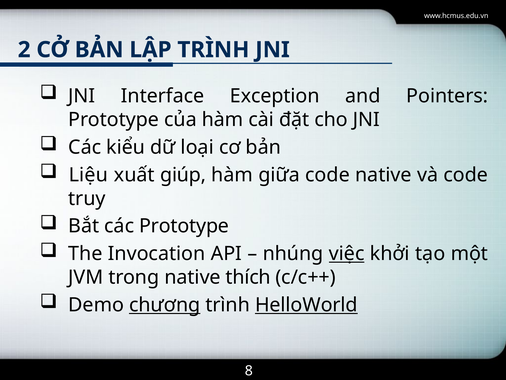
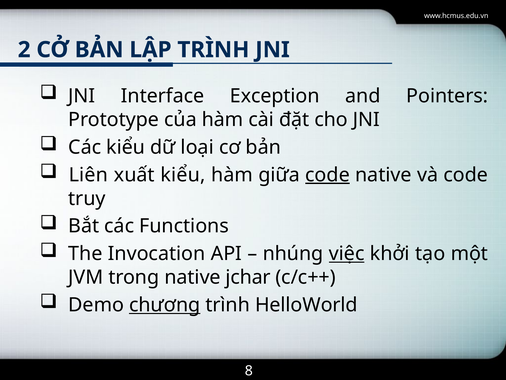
Liệu: Liệu -> Liên
xuất giúp: giúp -> kiểu
code at (327, 175) underline: none -> present
các Prototype: Prototype -> Functions
thích: thích -> jchar
HelloWorld underline: present -> none
